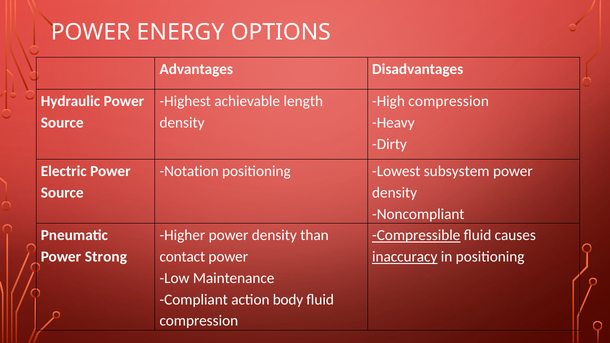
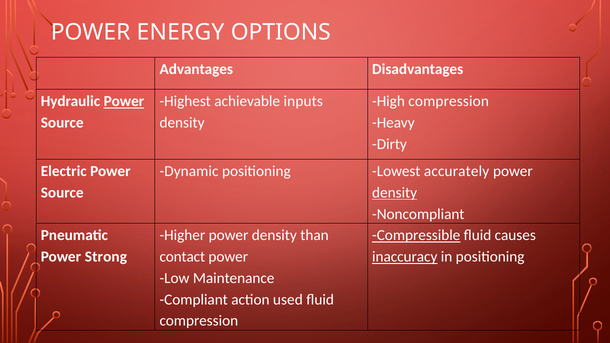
Power at (124, 101) underline: none -> present
length: length -> inputs
Notation: Notation -> Dynamic
subsystem: subsystem -> accurately
density at (395, 193) underline: none -> present
body: body -> used
